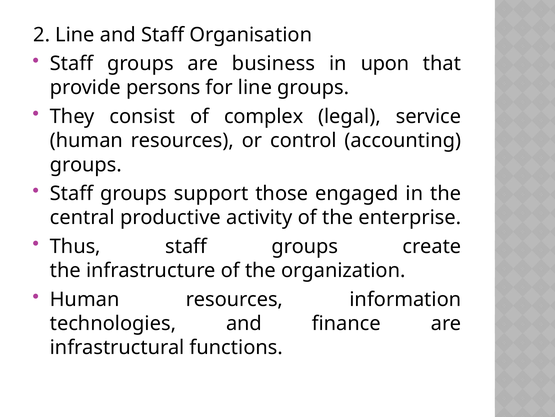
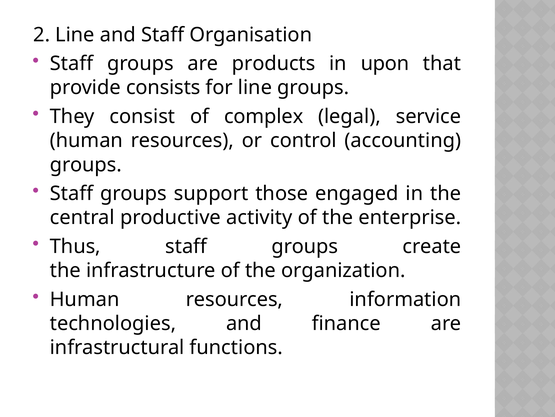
business: business -> products
persons: persons -> consists
